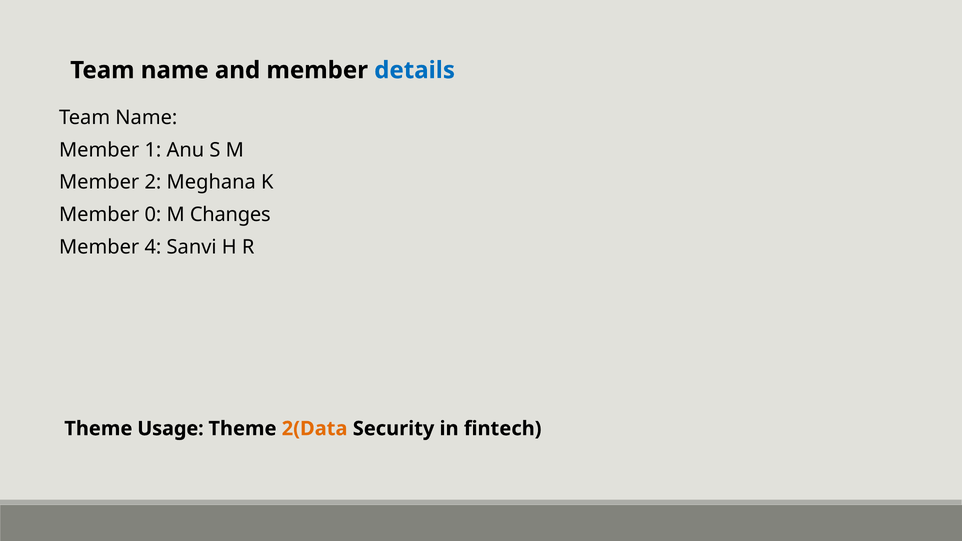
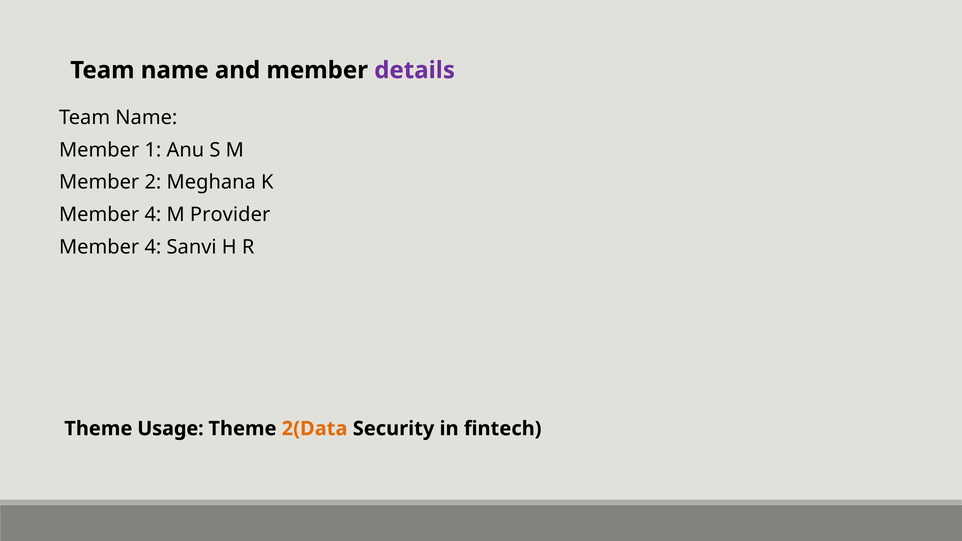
details colour: blue -> purple
0 at (153, 215): 0 -> 4
Changes: Changes -> Provider
